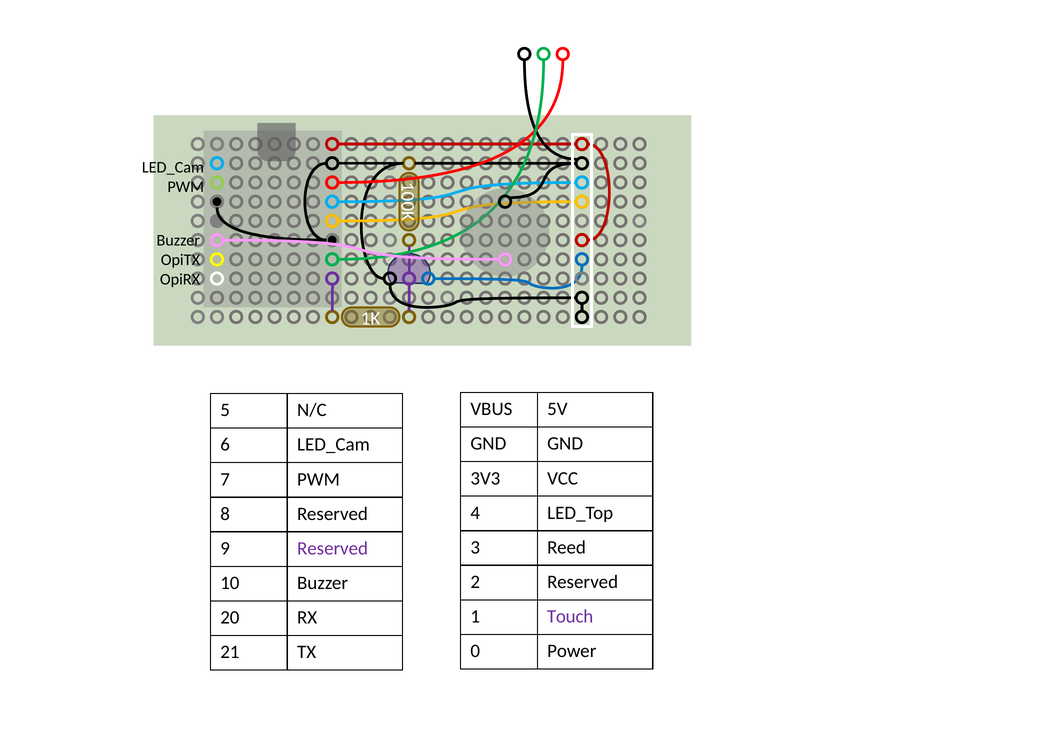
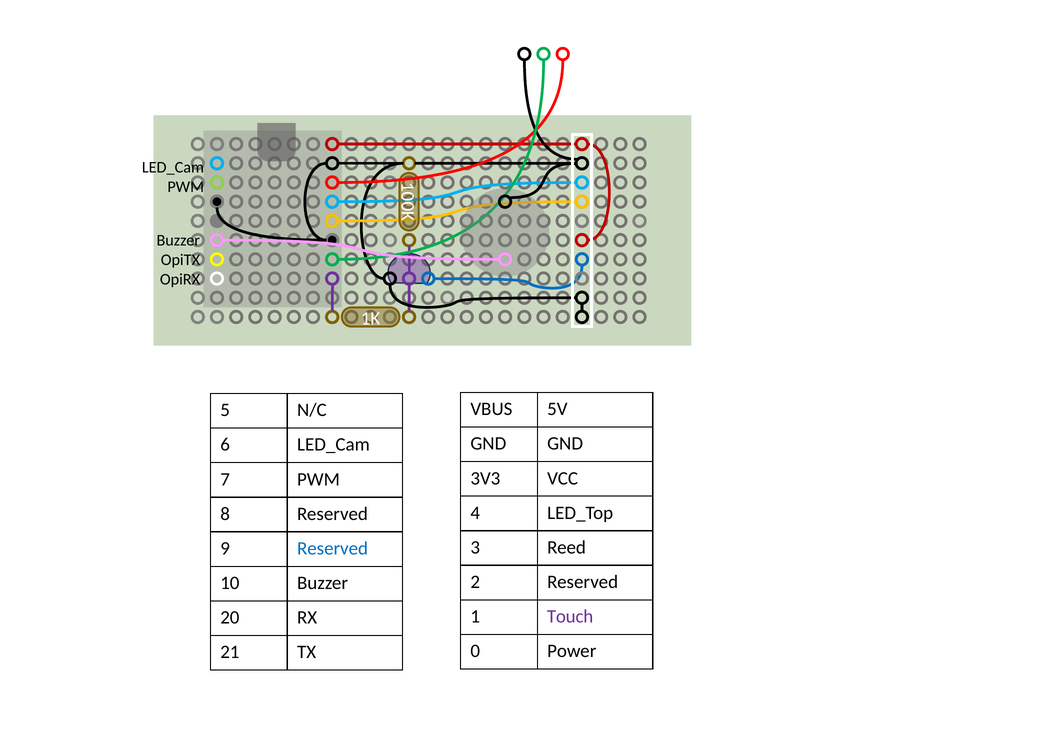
Reserved at (333, 548) colour: purple -> blue
